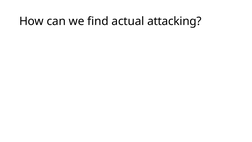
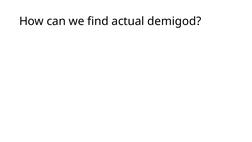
attacking: attacking -> demigod
